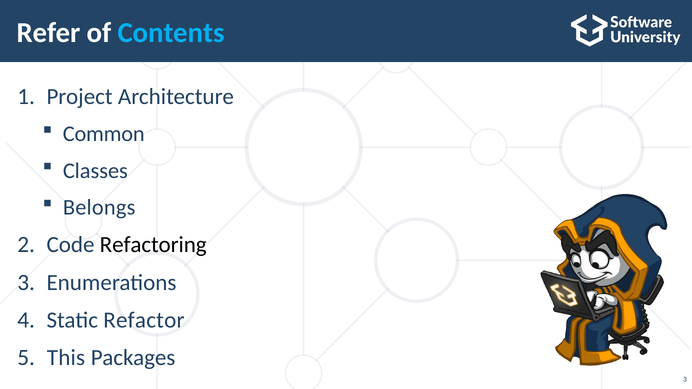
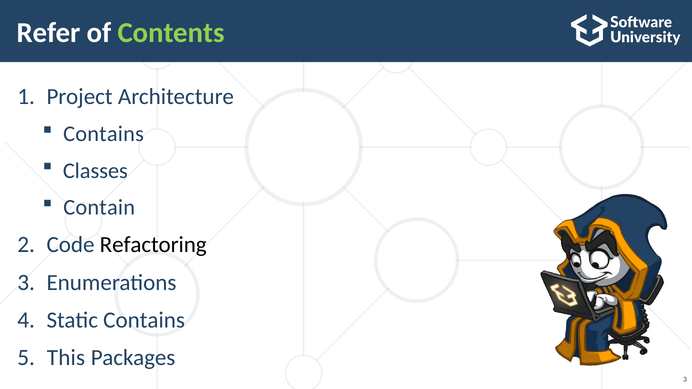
Contents colour: light blue -> light green
Common at (104, 134): Common -> Contains
Belongs: Belongs -> Contain
Static Refactor: Refactor -> Contains
